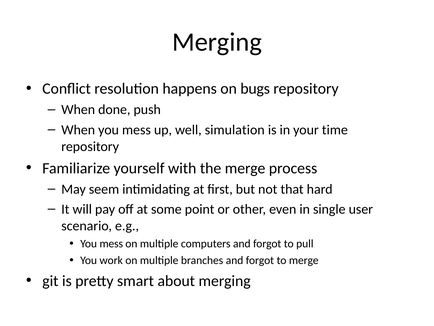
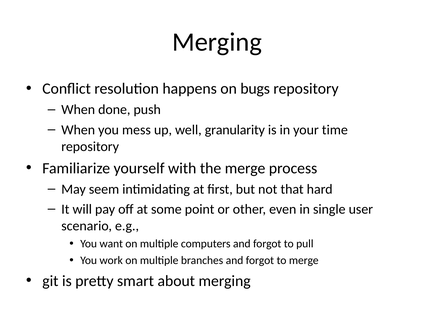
simulation: simulation -> granularity
mess at (111, 243): mess -> want
